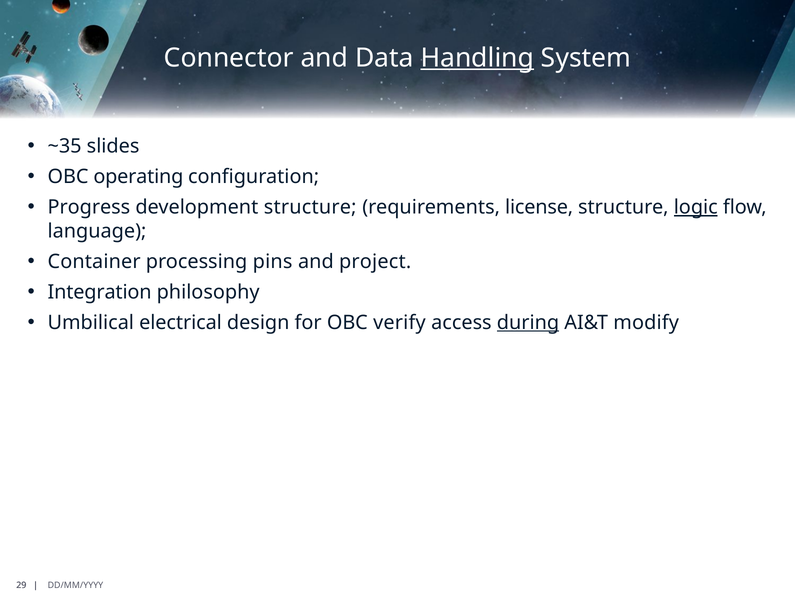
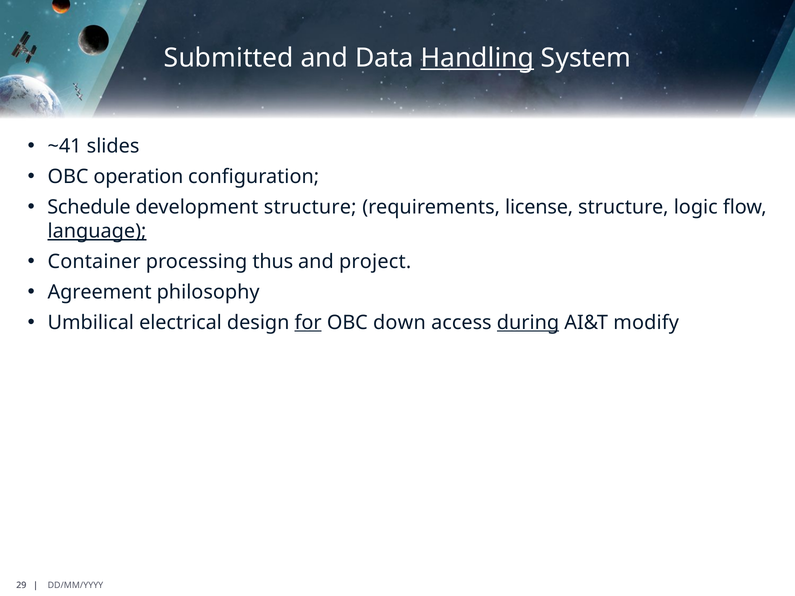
Connector: Connector -> Submitted
~35: ~35 -> ~41
operating: operating -> operation
Progress: Progress -> Schedule
logic underline: present -> none
language underline: none -> present
pins: pins -> thus
Integration: Integration -> Agreement
for underline: none -> present
verify: verify -> down
